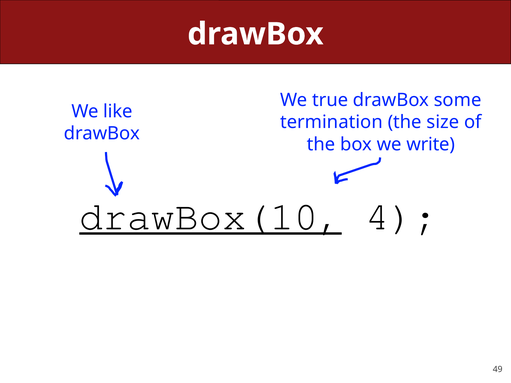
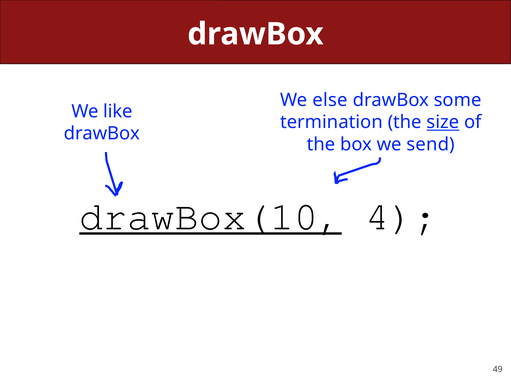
true: true -> else
size underline: none -> present
write: write -> send
